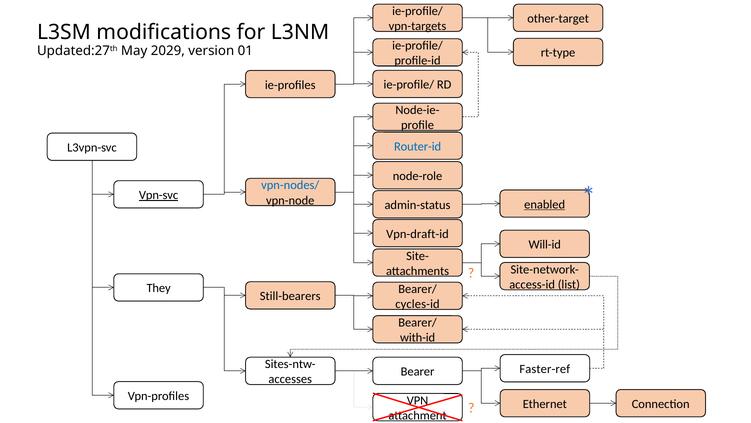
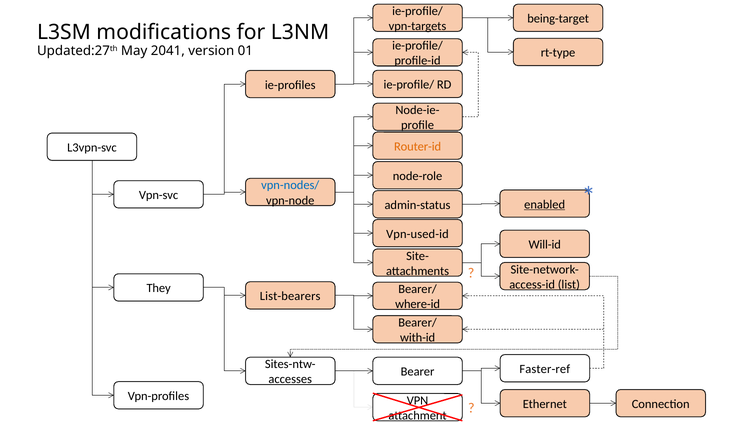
other-target: other-target -> being-target
2029: 2029 -> 2041
Router-id colour: blue -> orange
Vpn-svc underline: present -> none
Vpn-draft-id: Vpn-draft-id -> Vpn-used-id
Still-bearers: Still-bearers -> List-bearers
cycles-id: cycles-id -> where-id
